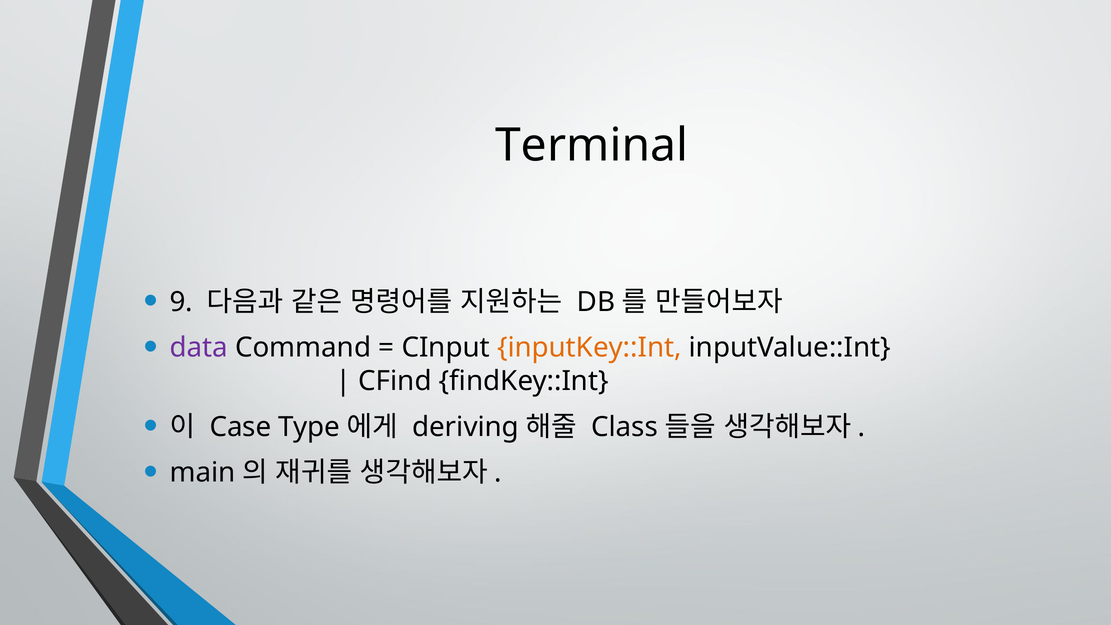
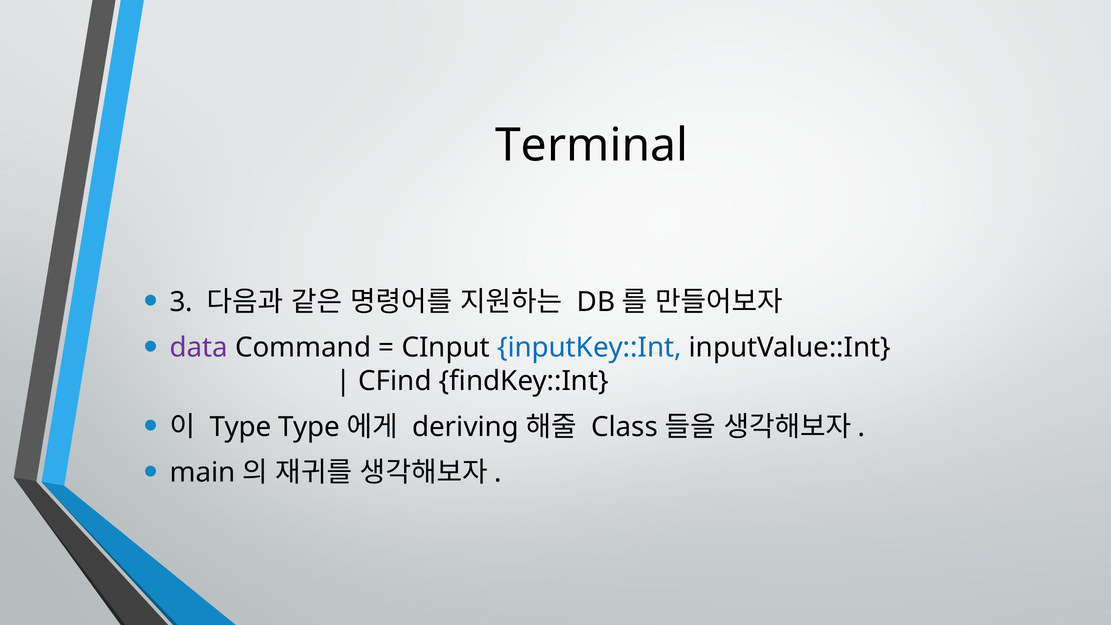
9: 9 -> 3
inputKey::Int colour: orange -> blue
Case at (240, 427): Case -> Type
